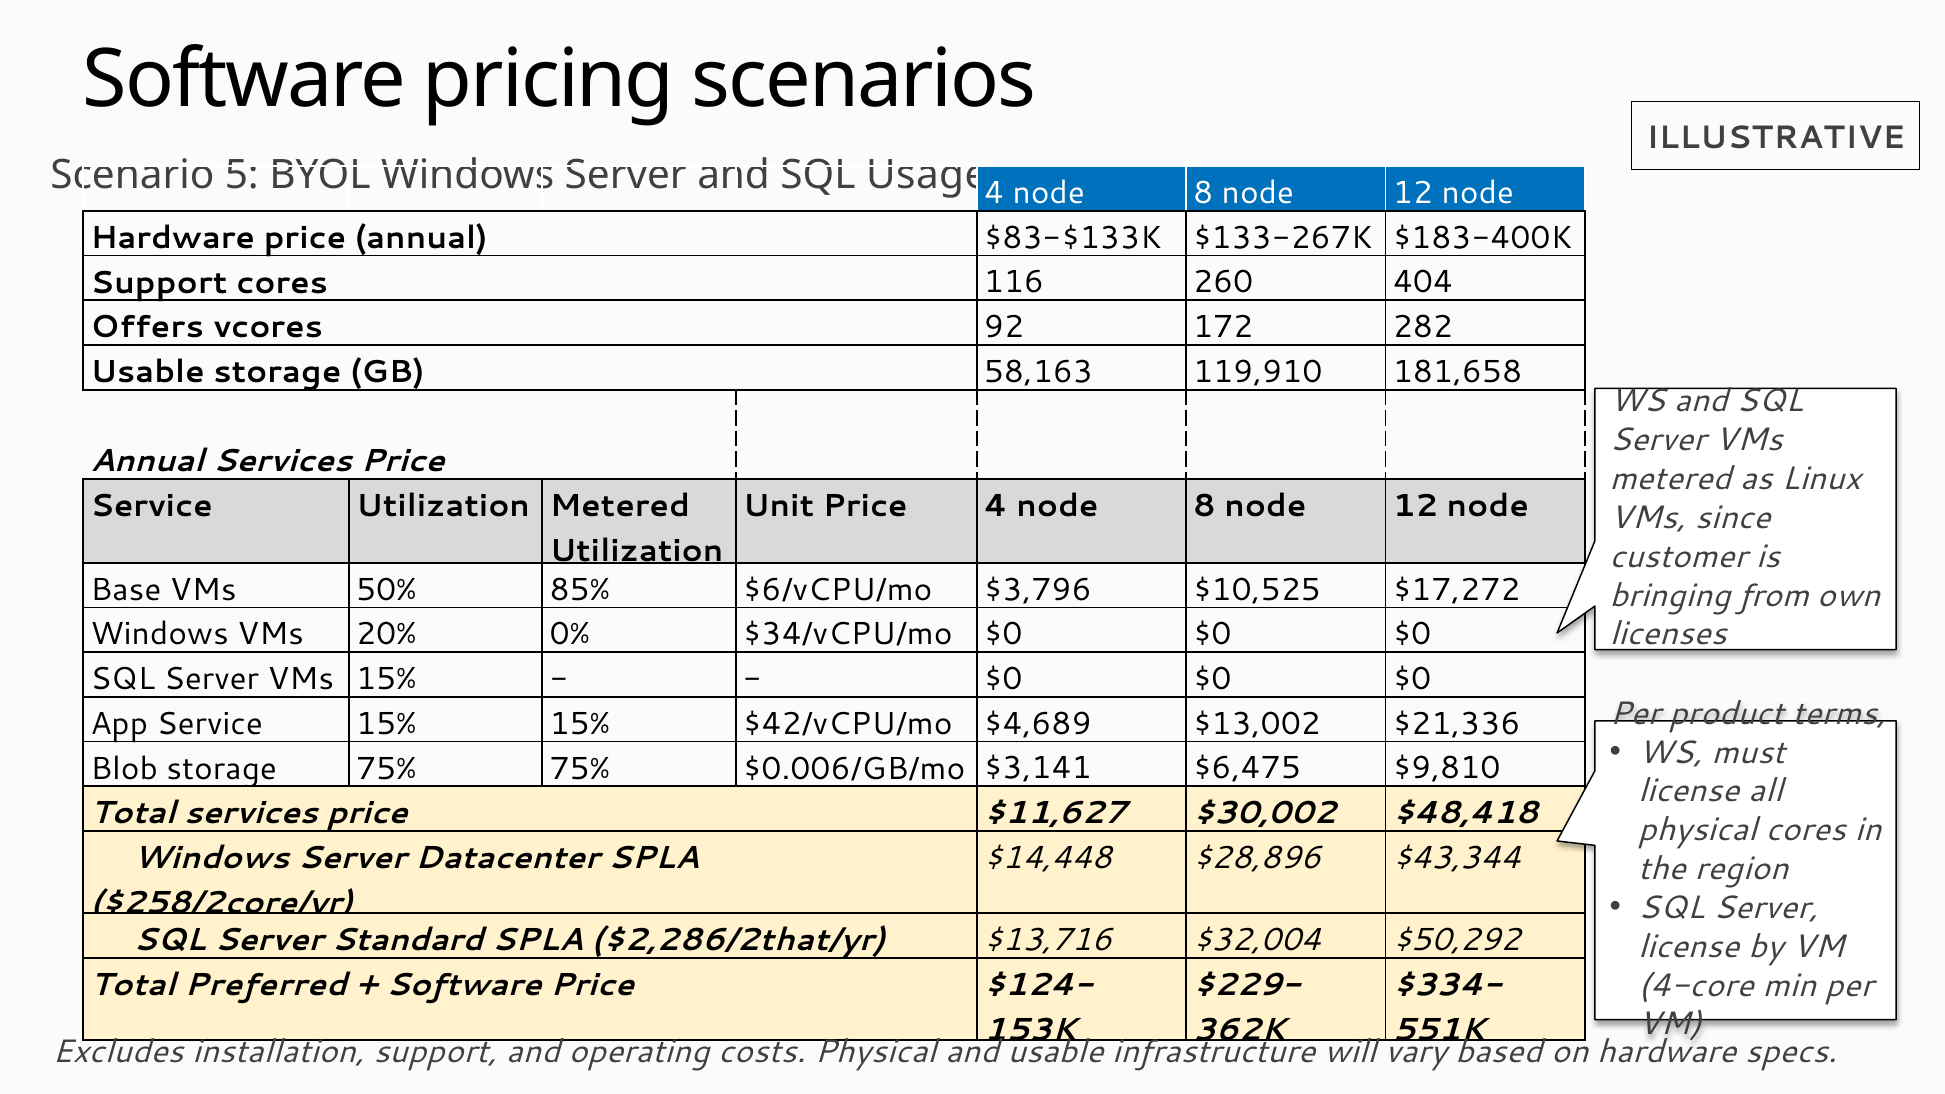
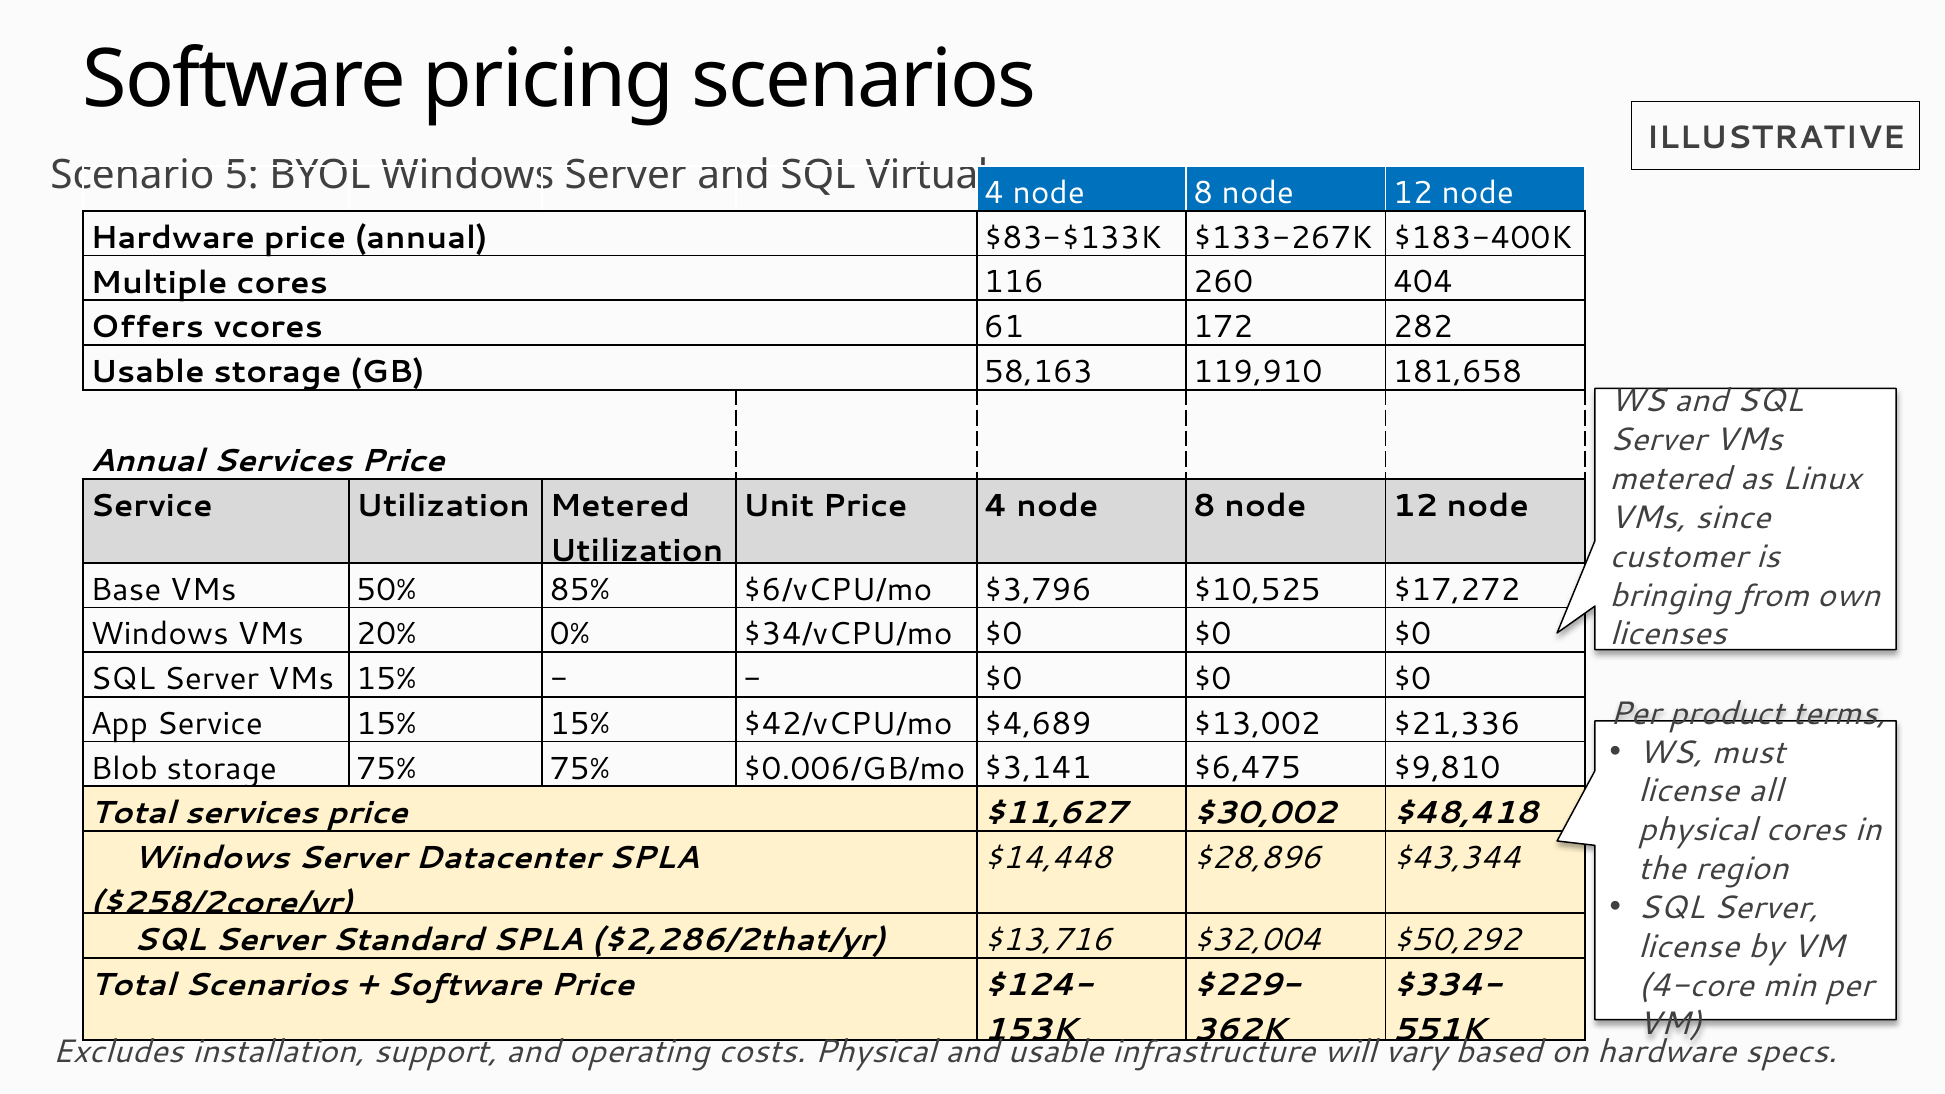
Usage: Usage -> Virtual
Support at (159, 283): Support -> Multiple
92: 92 -> 61
Total Preferred: Preferred -> Scenarios
